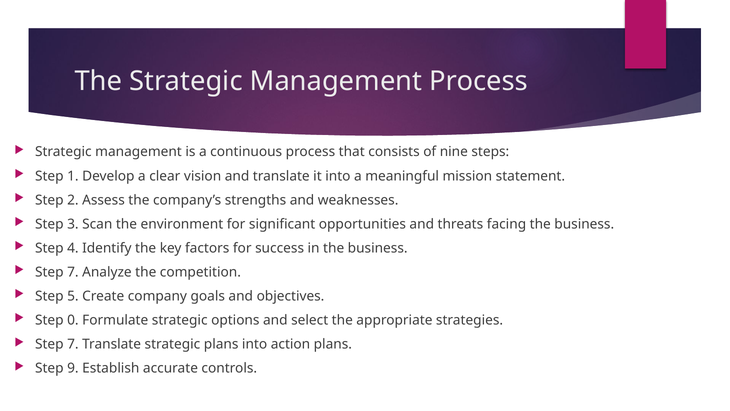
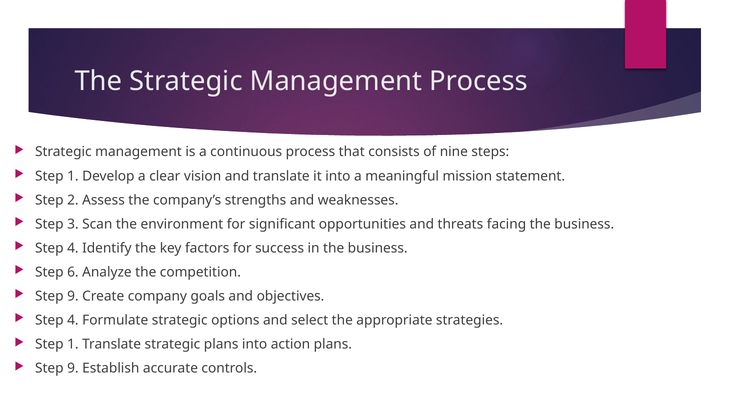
7 at (73, 272): 7 -> 6
5 at (73, 296): 5 -> 9
0 at (73, 320): 0 -> 4
7 at (73, 344): 7 -> 1
